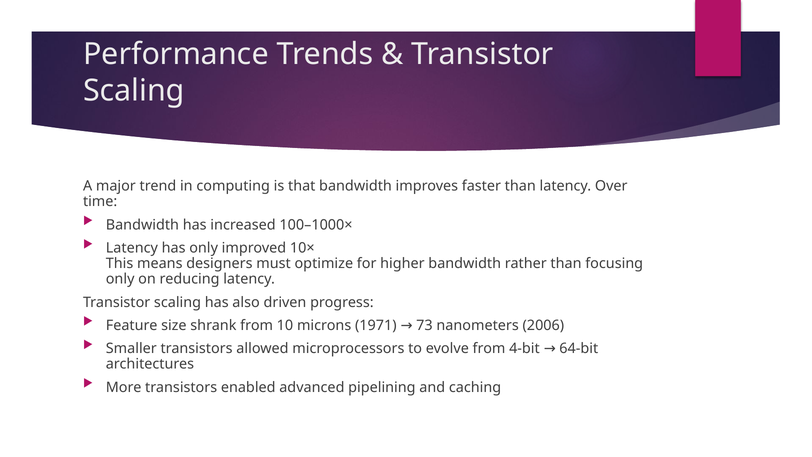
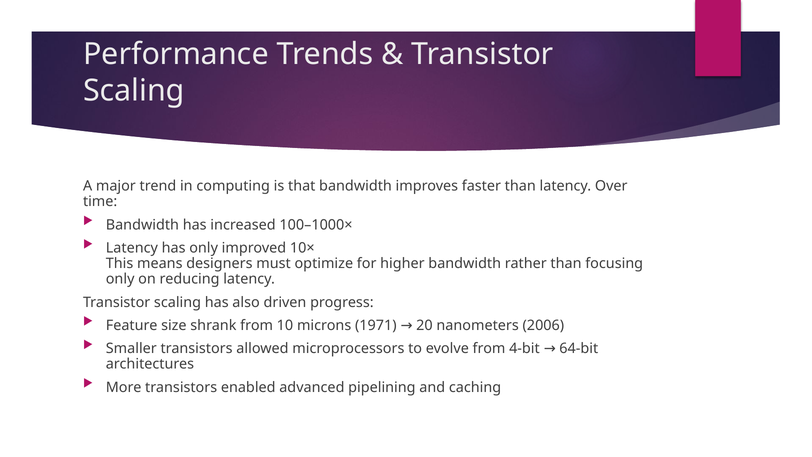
73: 73 -> 20
